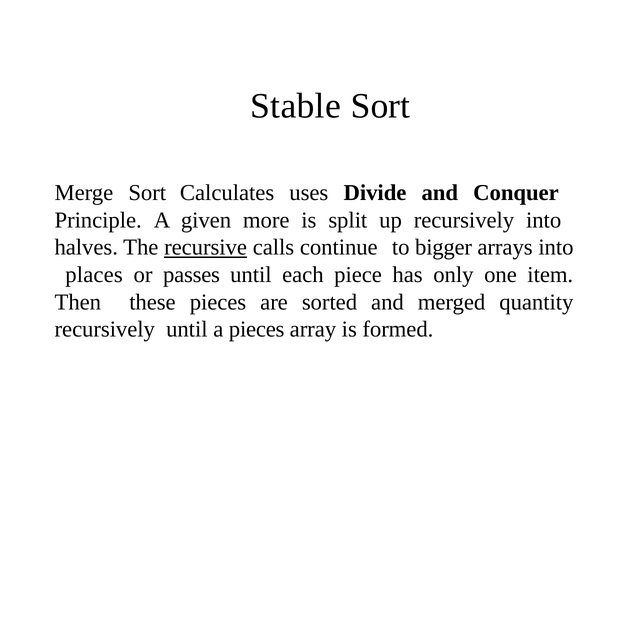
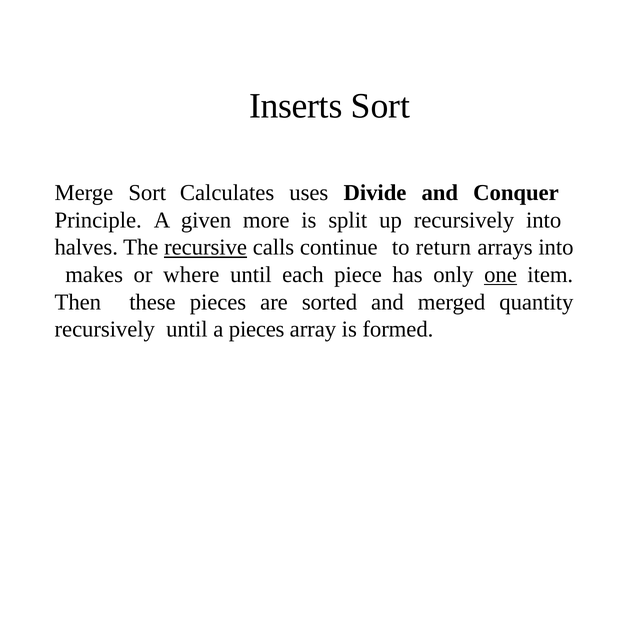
Stable: Stable -> Inserts
bigger: bigger -> return
places: places -> makes
passes: passes -> where
one underline: none -> present
